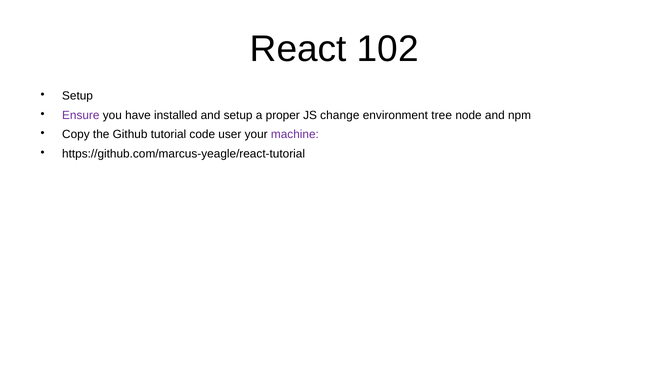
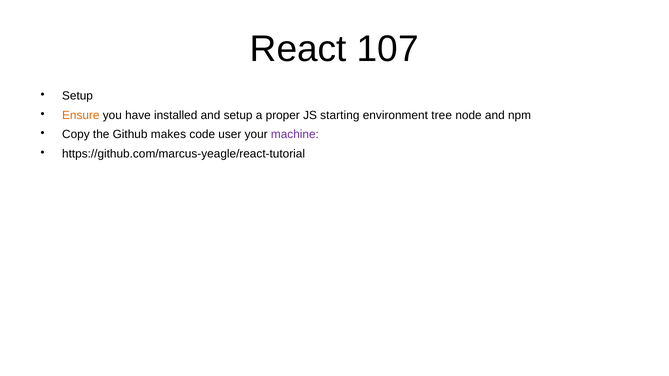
102: 102 -> 107
Ensure colour: purple -> orange
change: change -> starting
tutorial: tutorial -> makes
